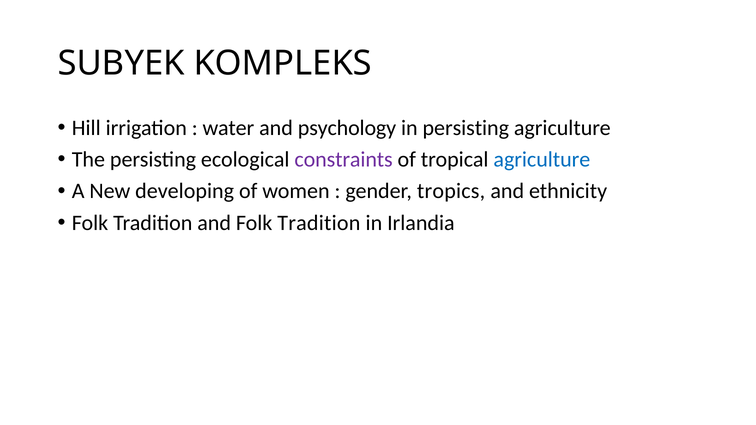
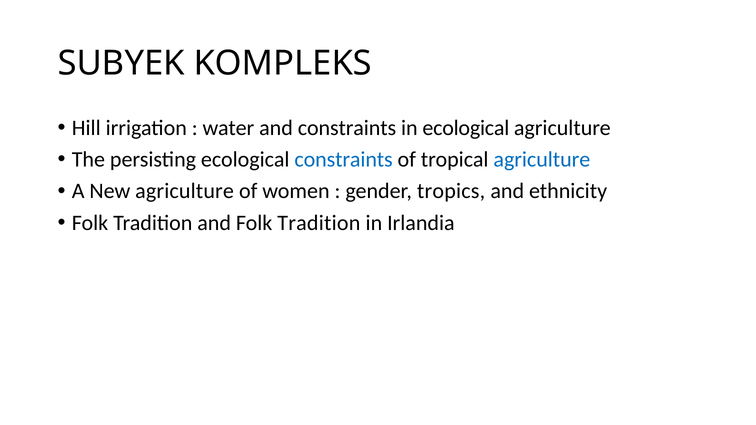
and psychology: psychology -> constraints
in persisting: persisting -> ecological
constraints at (344, 160) colour: purple -> blue
New developing: developing -> agriculture
